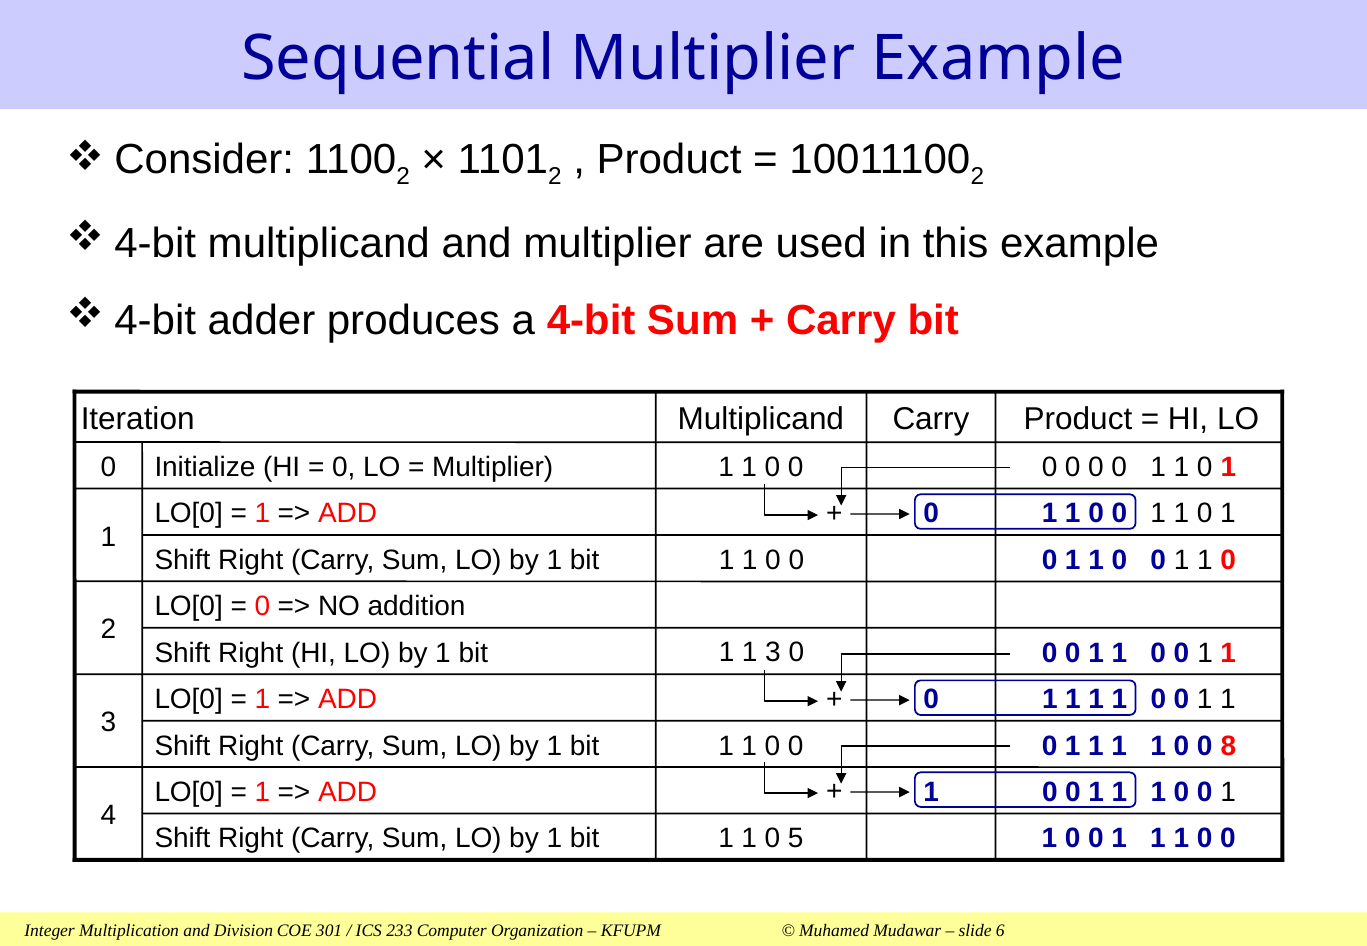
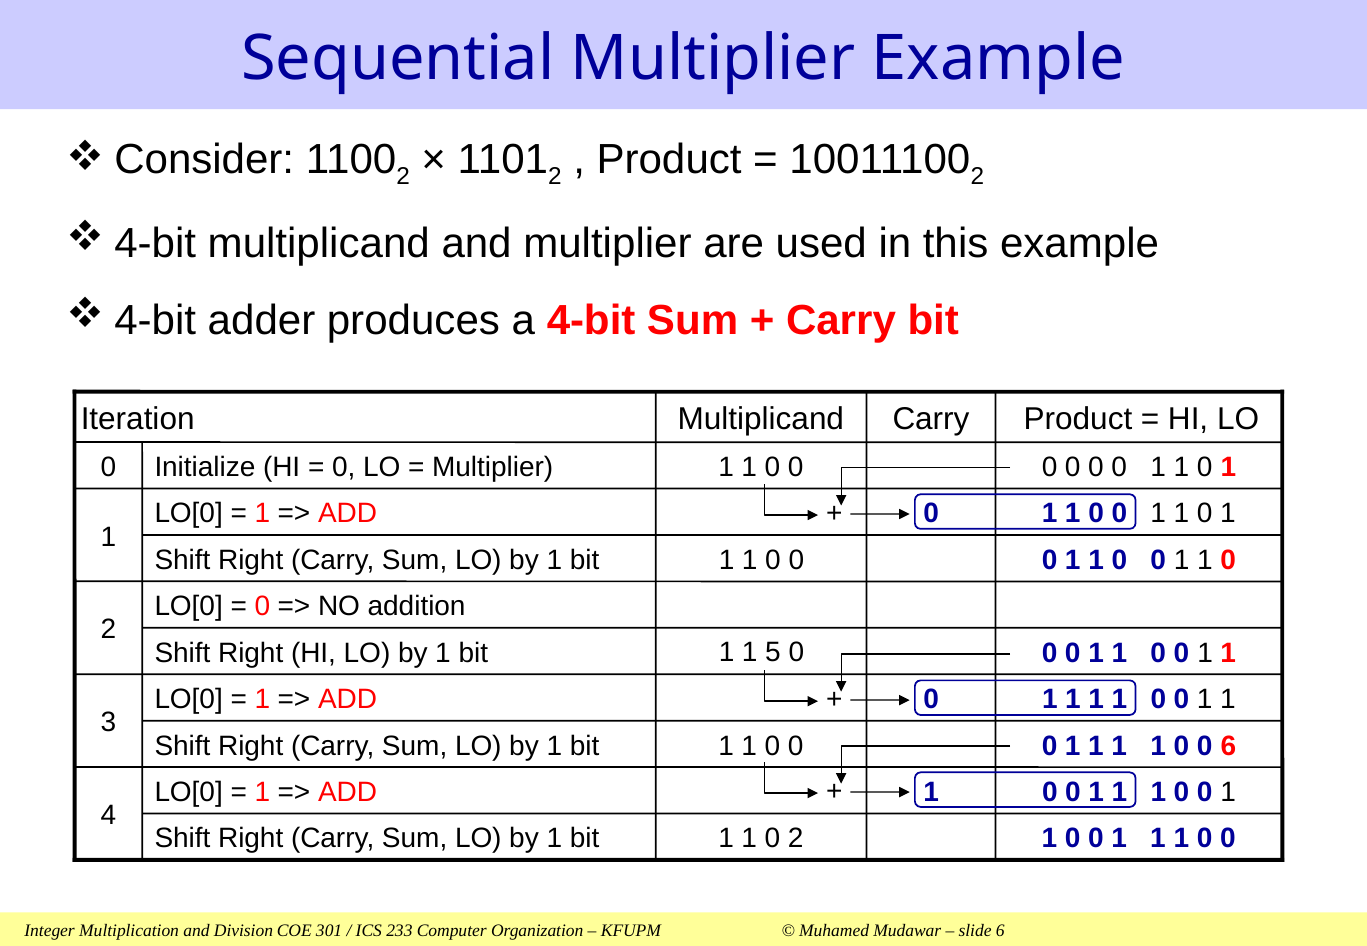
1 1 3: 3 -> 5
0 8: 8 -> 6
1 0 5: 5 -> 2
